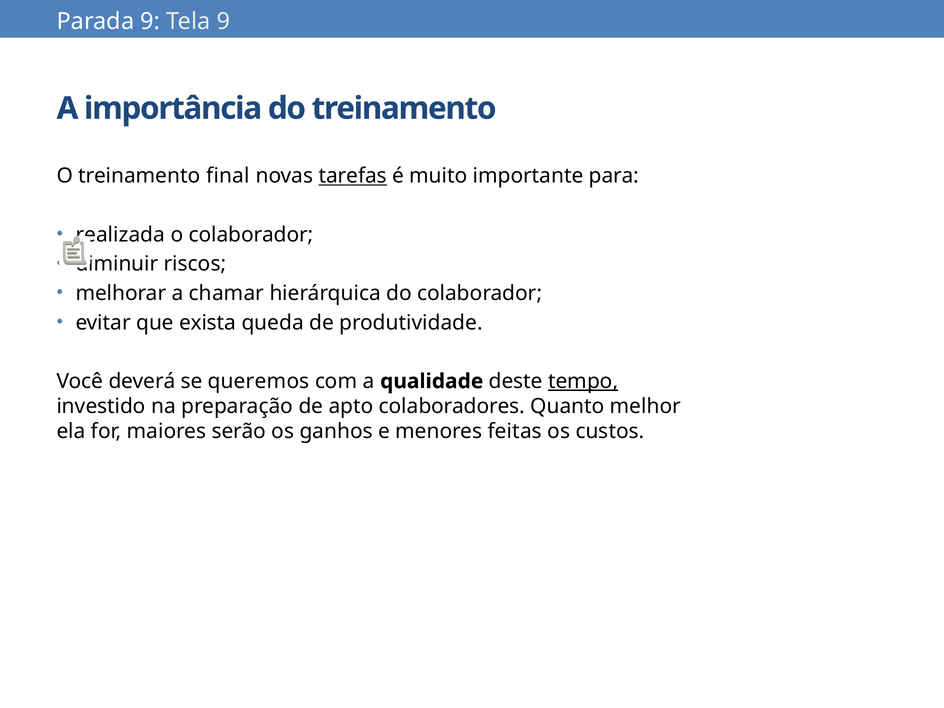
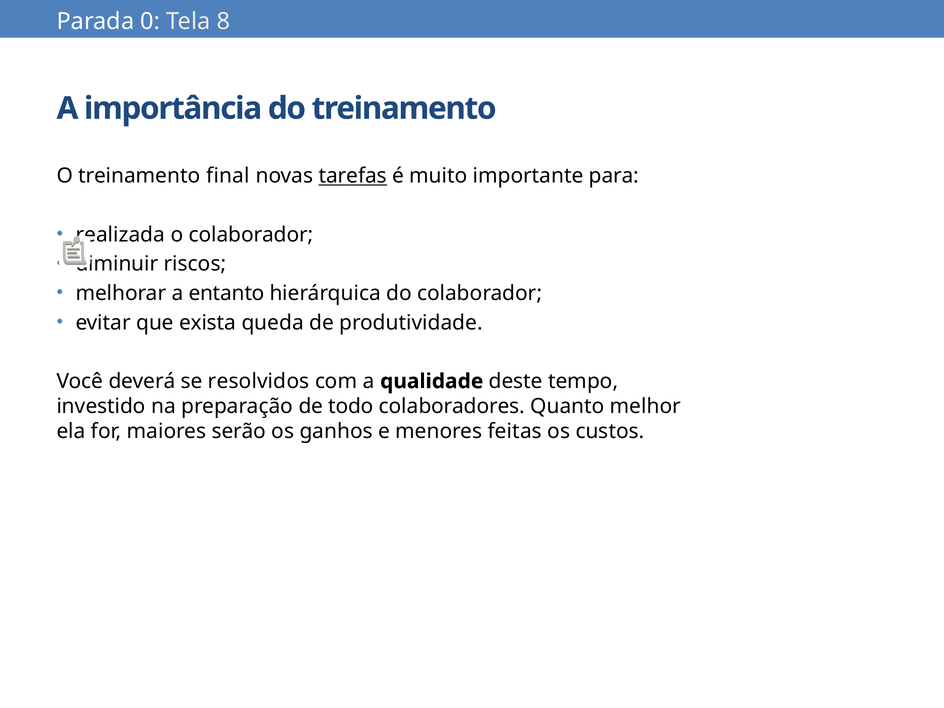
Parada 9: 9 -> 0
Tela 9: 9 -> 8
chamar: chamar -> entanto
queremos: queremos -> resolvidos
tempo underline: present -> none
apto: apto -> todo
